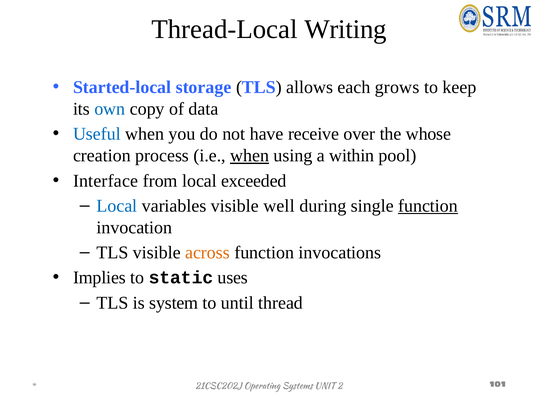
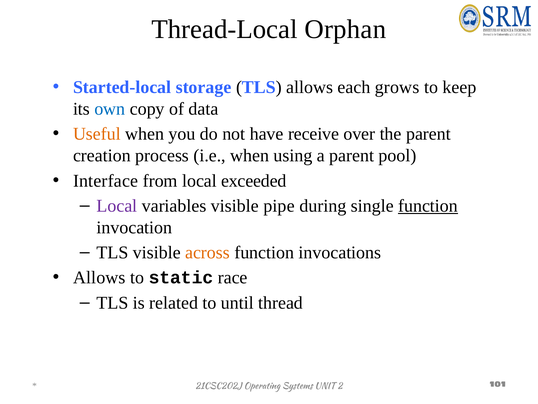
Writing: Writing -> Orphan
Useful colour: blue -> orange
the whose: whose -> parent
when at (250, 155) underline: present -> none
a within: within -> parent
Local at (117, 206) colour: blue -> purple
well: well -> pipe
Implies at (99, 277): Implies -> Allows
uses: uses -> race
system: system -> related
